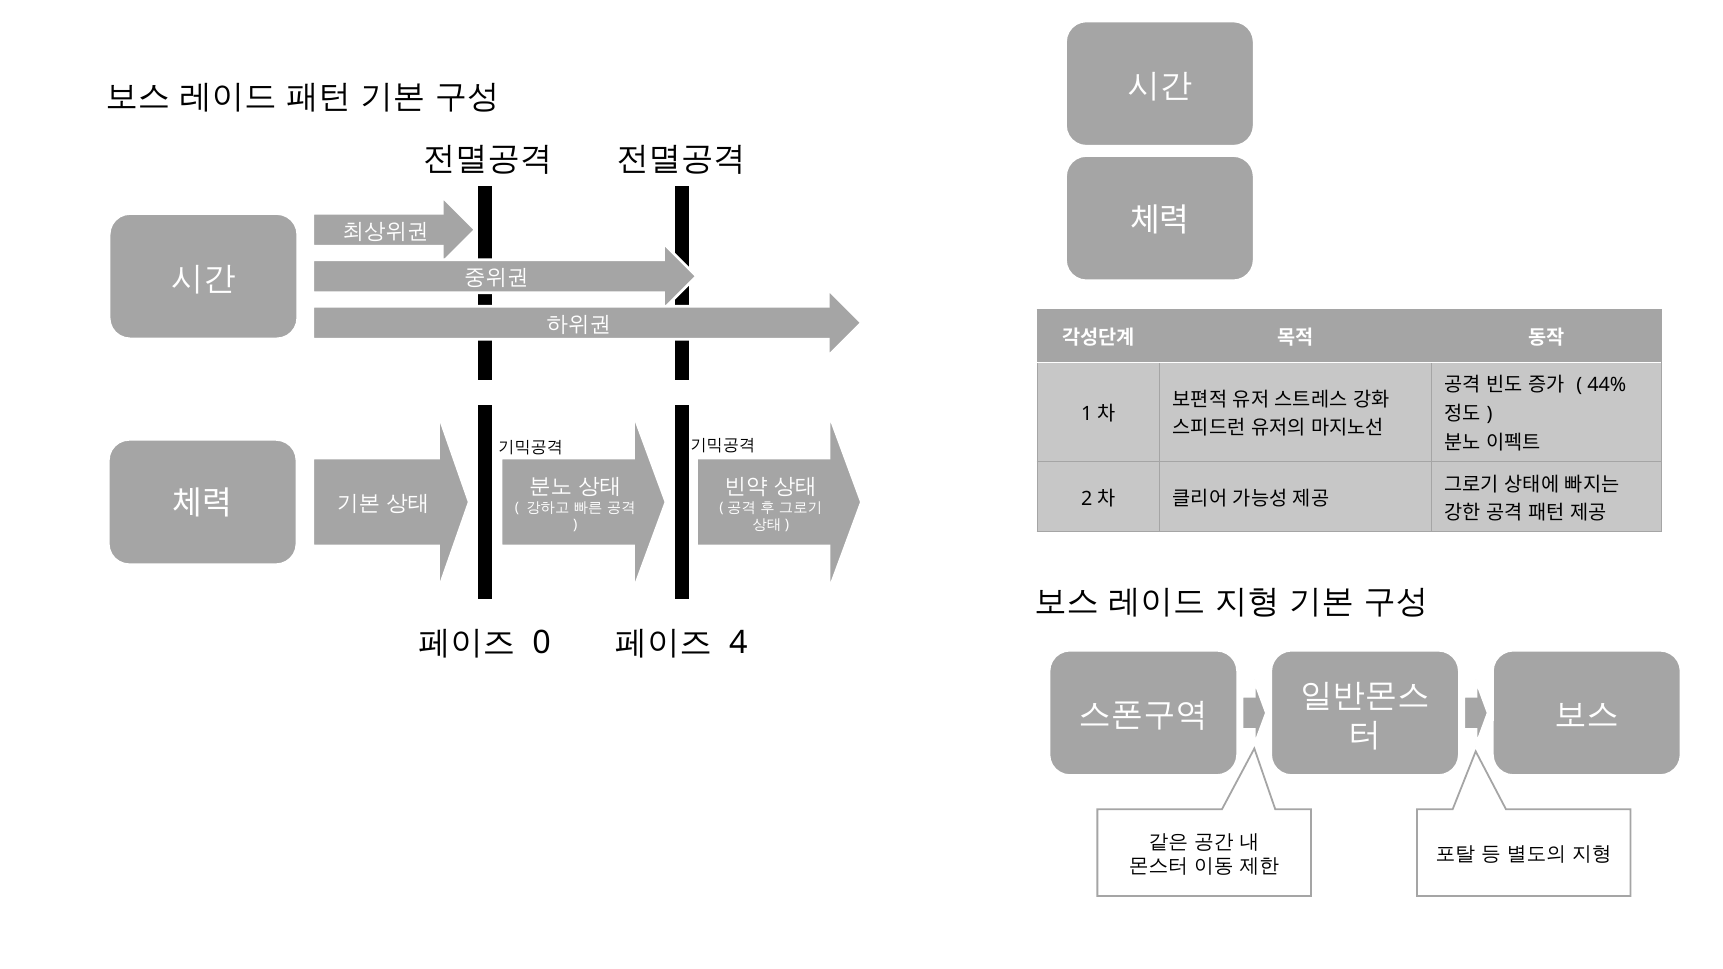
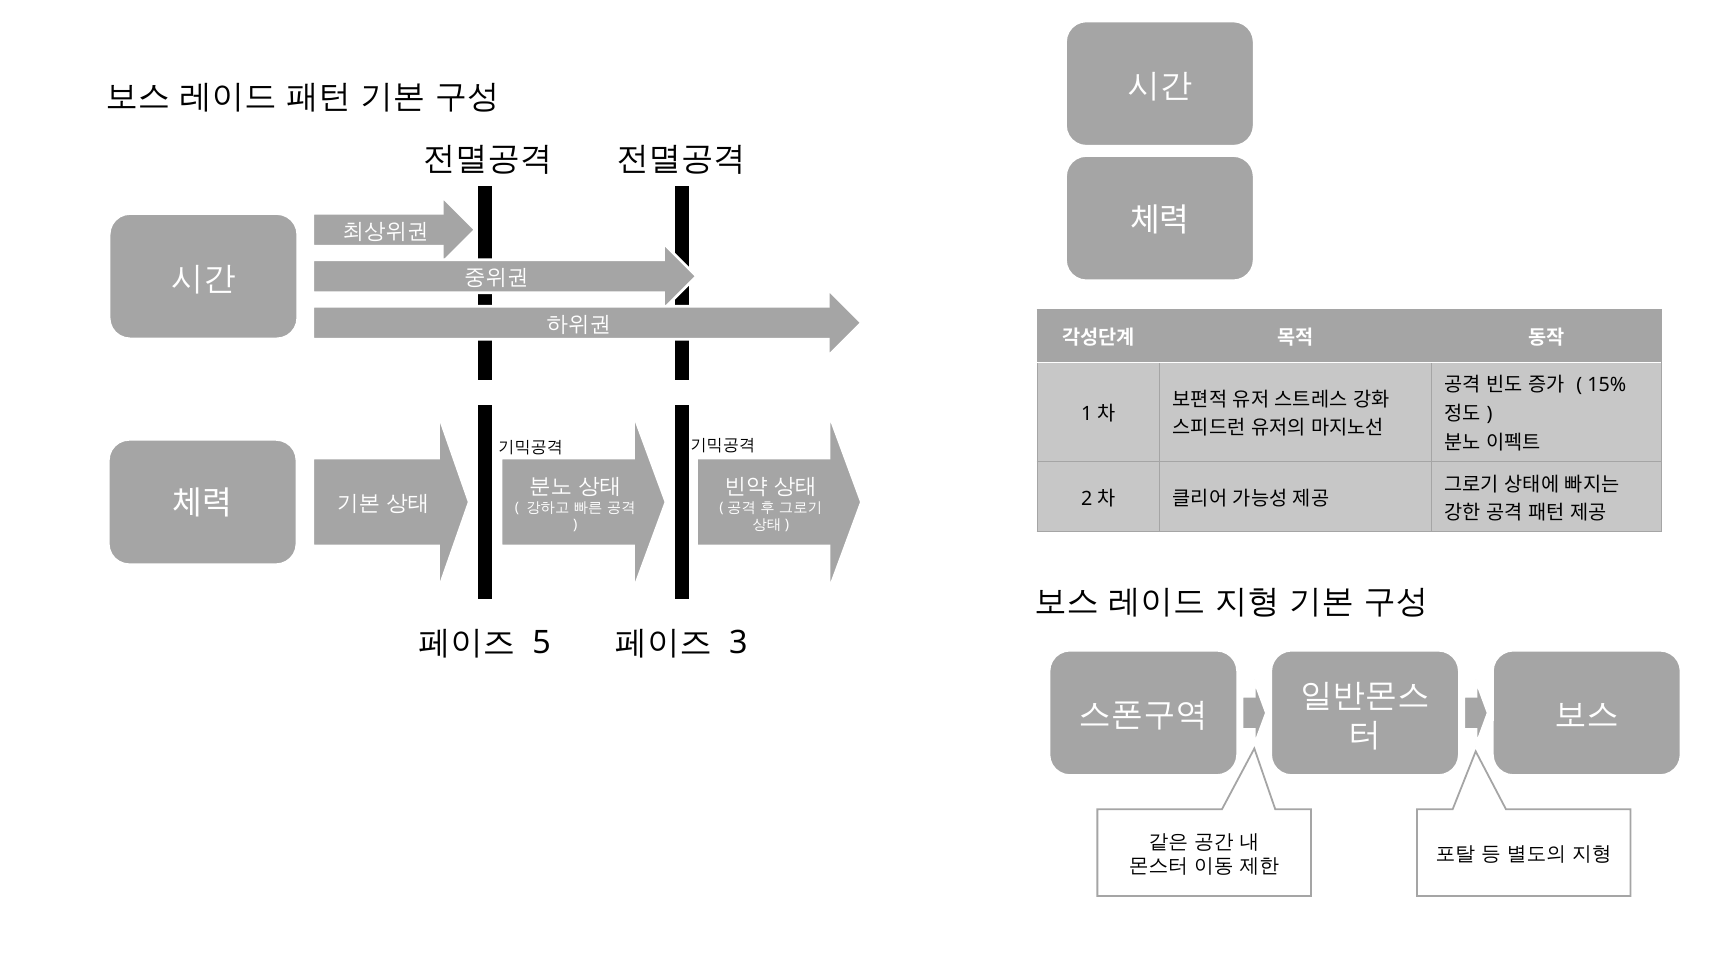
44%: 44% -> 15%
0: 0 -> 5
4: 4 -> 3
